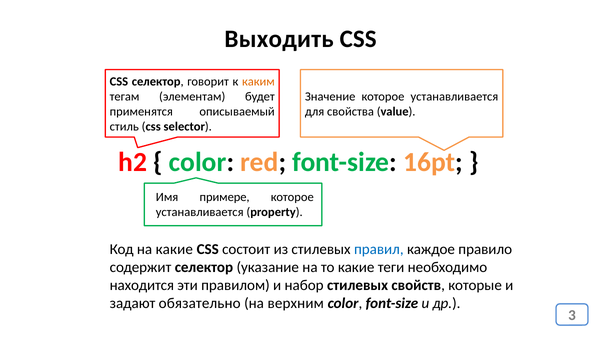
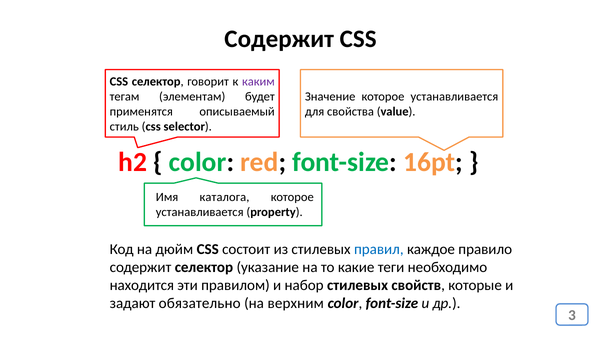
Выходить at (279, 39): Выходить -> Содержит
каким colour: orange -> purple
примере: примере -> каталога
на какие: какие -> дюйм
